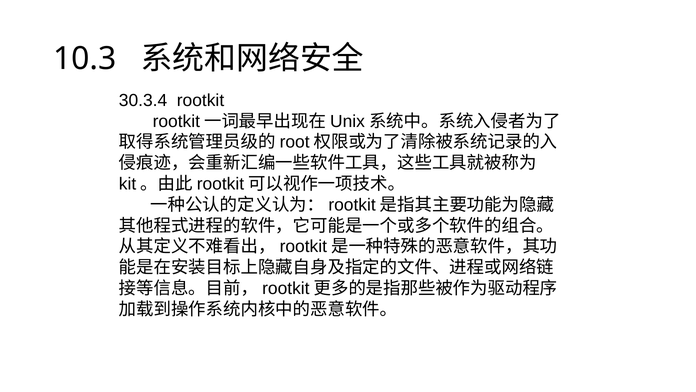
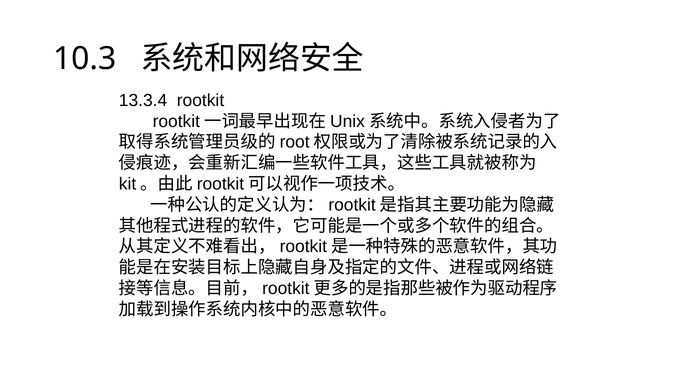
30.3.4: 30.3.4 -> 13.3.4
